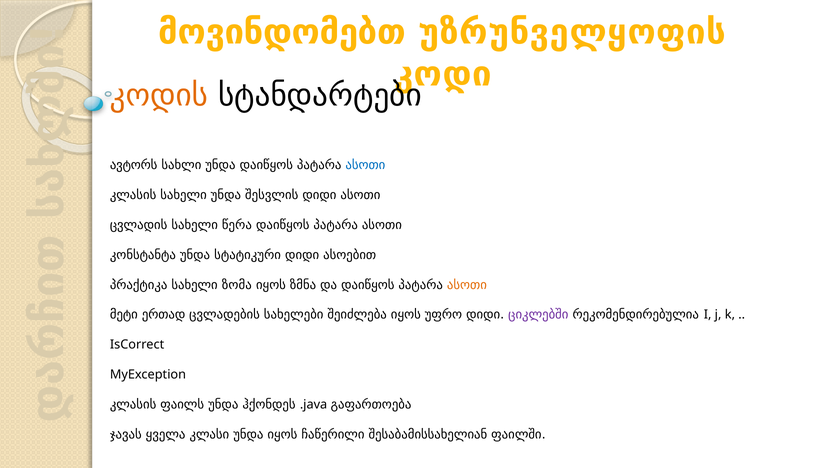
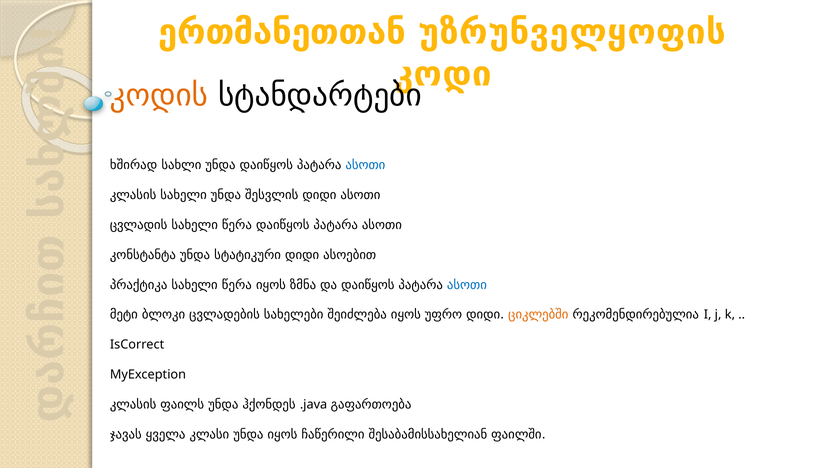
მოვინდომებთ: მოვინდომებთ -> ერთმანეთთან
ავტორს: ავტორს -> ხშირად
ზომა at (237, 285): ზომა -> წერა
ასოთი at (467, 285) colour: orange -> blue
ერთად: ერთად -> ბლოკი
ციკლებში colour: purple -> orange
